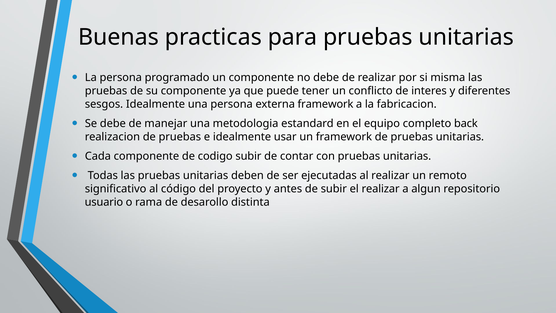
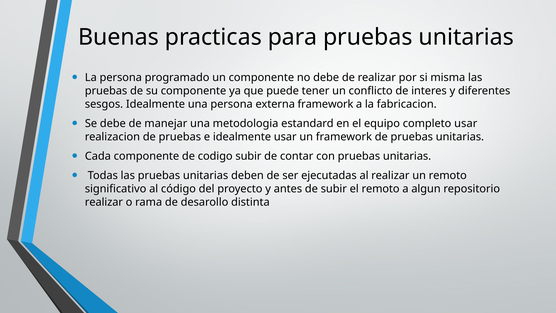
completo back: back -> usar
el realizar: realizar -> remoto
usuario at (104, 202): usuario -> realizar
